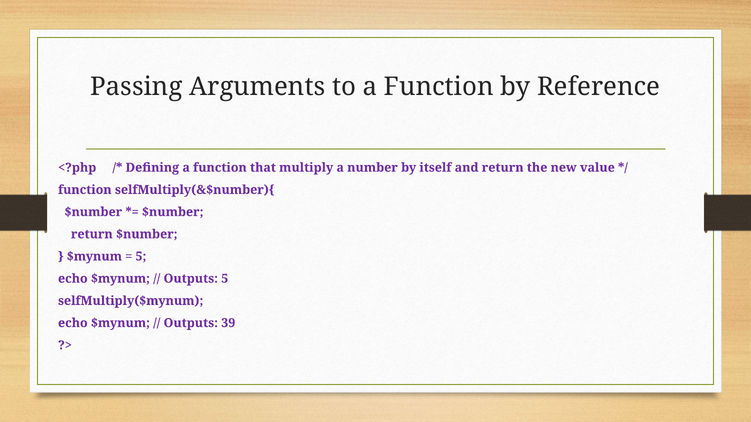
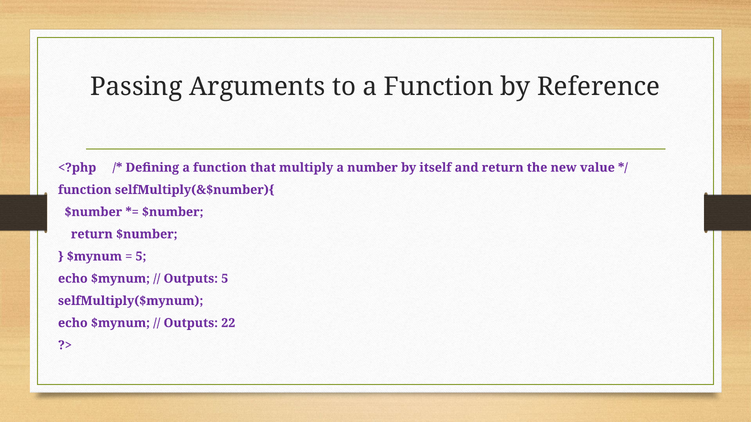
39: 39 -> 22
